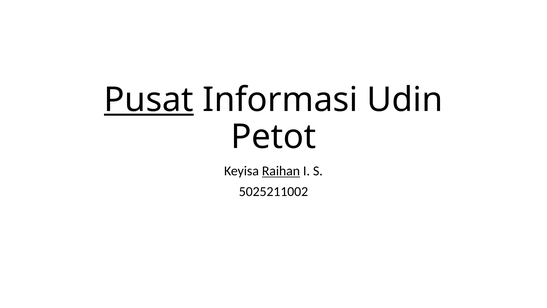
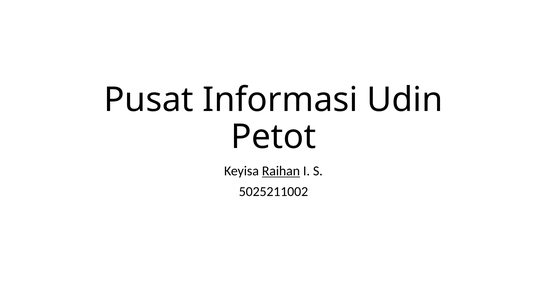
Pusat underline: present -> none
